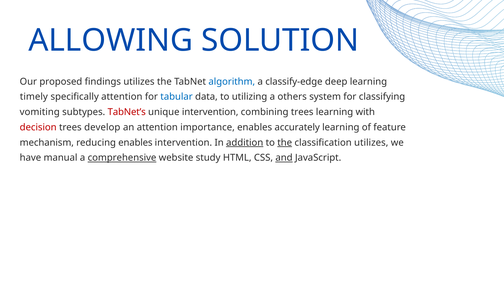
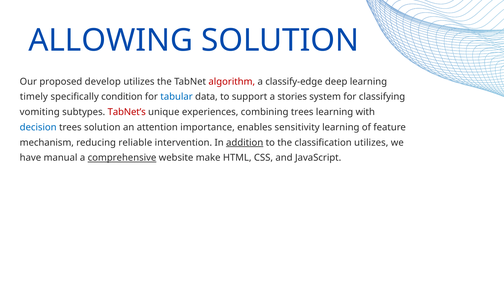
findings: findings -> develop
algorithm colour: blue -> red
specifically attention: attention -> condition
utilizing: utilizing -> support
others: others -> stories
unique intervention: intervention -> experiences
decision colour: red -> blue
trees develop: develop -> solution
accurately: accurately -> sensitivity
reducing enables: enables -> reliable
the at (285, 143) underline: present -> none
study: study -> make
and underline: present -> none
